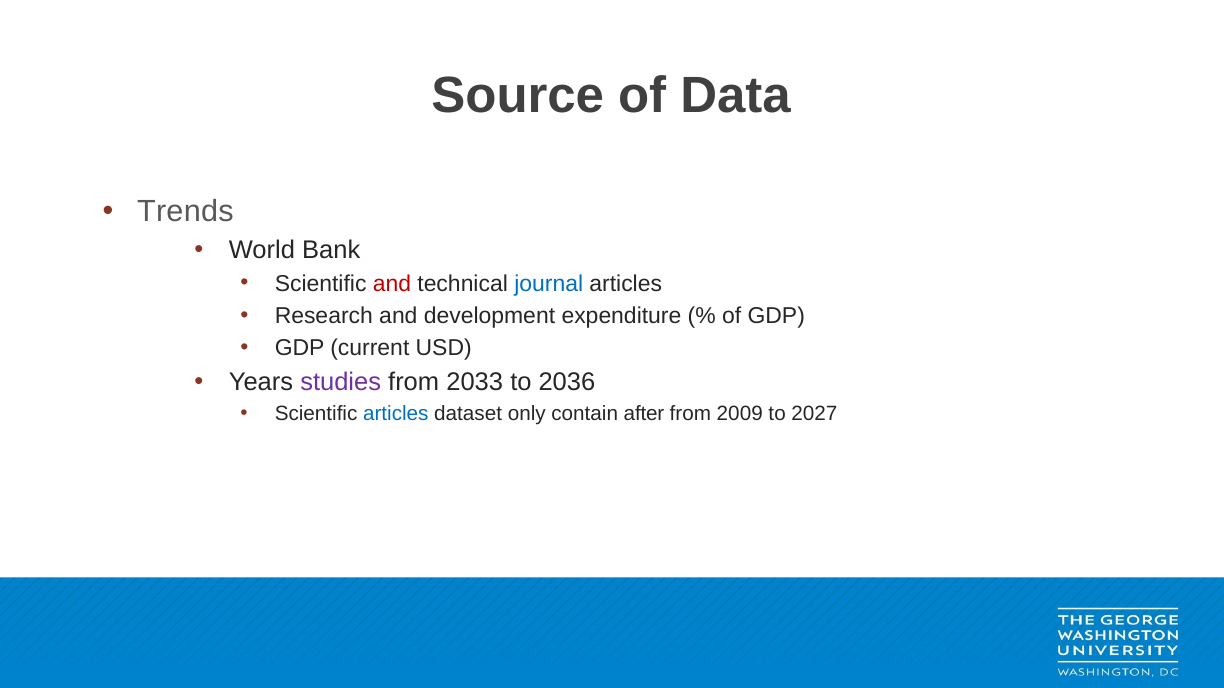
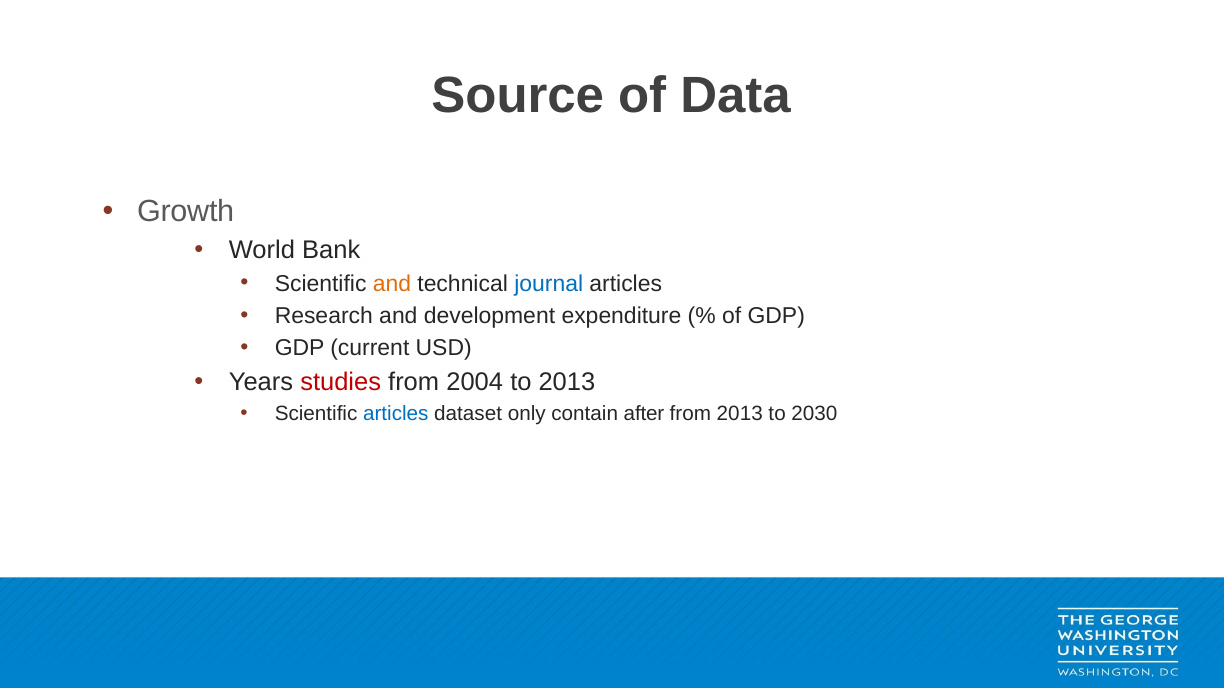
Trends: Trends -> Growth
and at (392, 284) colour: red -> orange
studies colour: purple -> red
2033: 2033 -> 2004
to 2036: 2036 -> 2013
from 2009: 2009 -> 2013
2027: 2027 -> 2030
